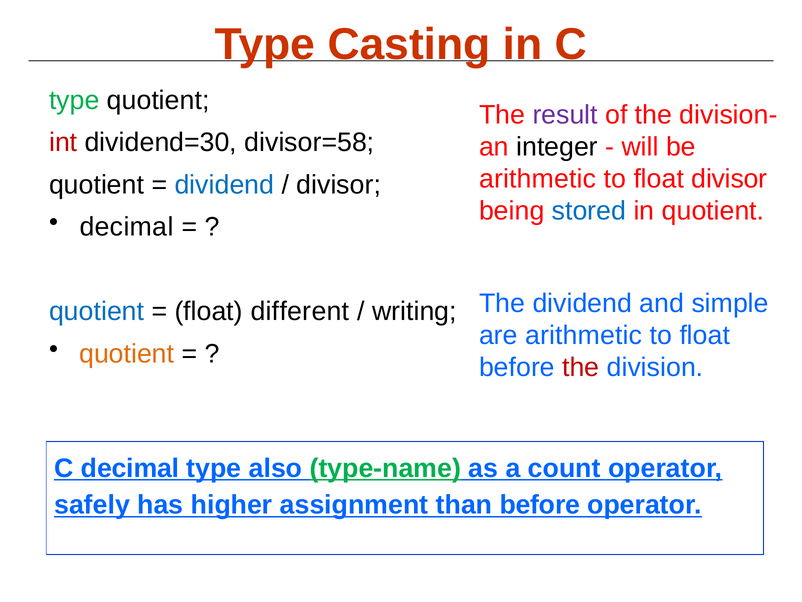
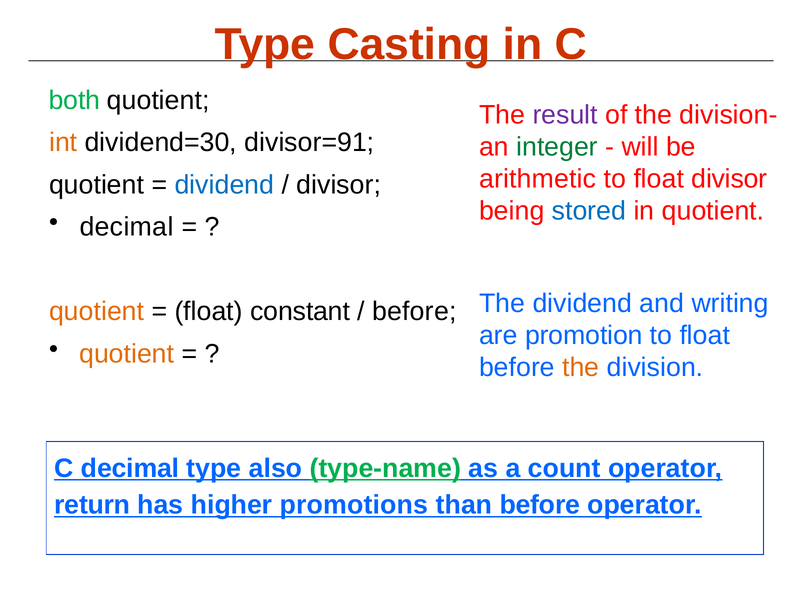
type at (74, 100): type -> both
int colour: red -> orange
divisor=58: divisor=58 -> divisor=91
integer colour: black -> green
simple: simple -> writing
quotient at (97, 311) colour: blue -> orange
different: different -> constant
writing at (414, 311): writing -> before
are arithmetic: arithmetic -> promotion
the at (581, 367) colour: red -> orange
safely: safely -> return
assignment: assignment -> promotions
